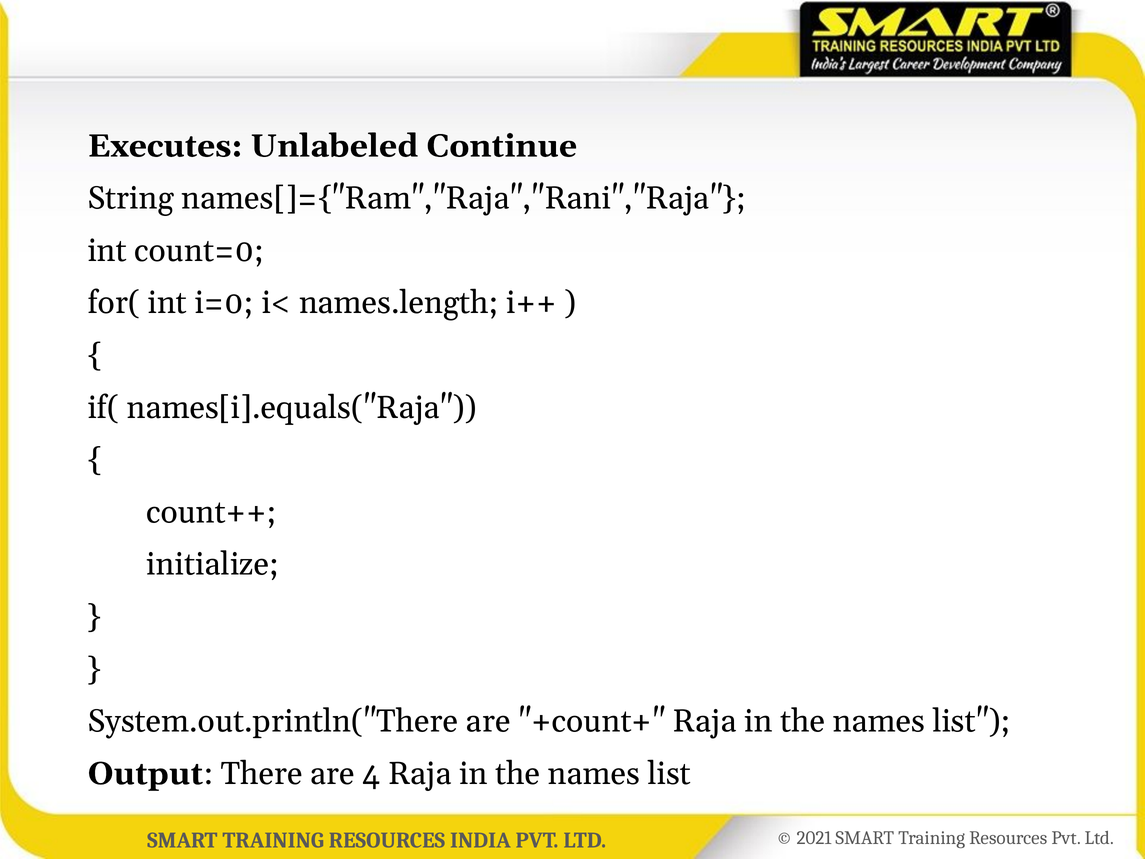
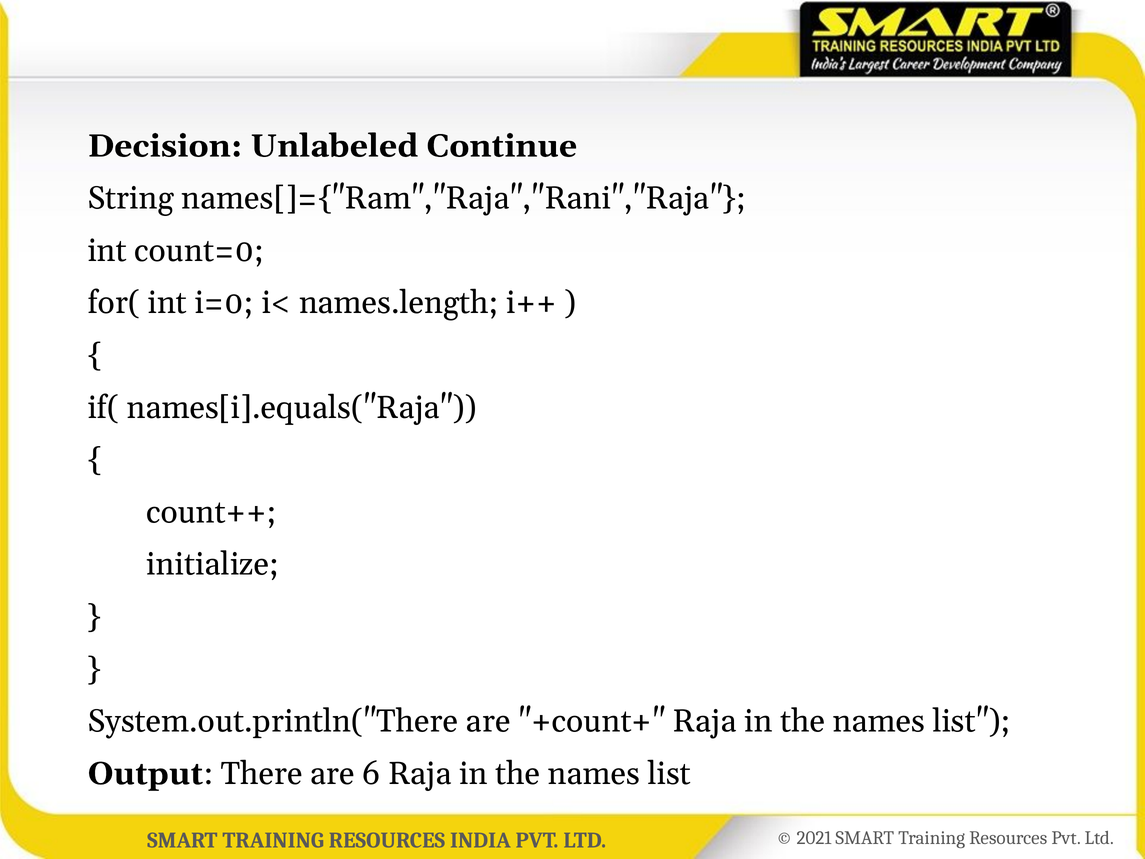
Executes: Executes -> Decision
4: 4 -> 6
